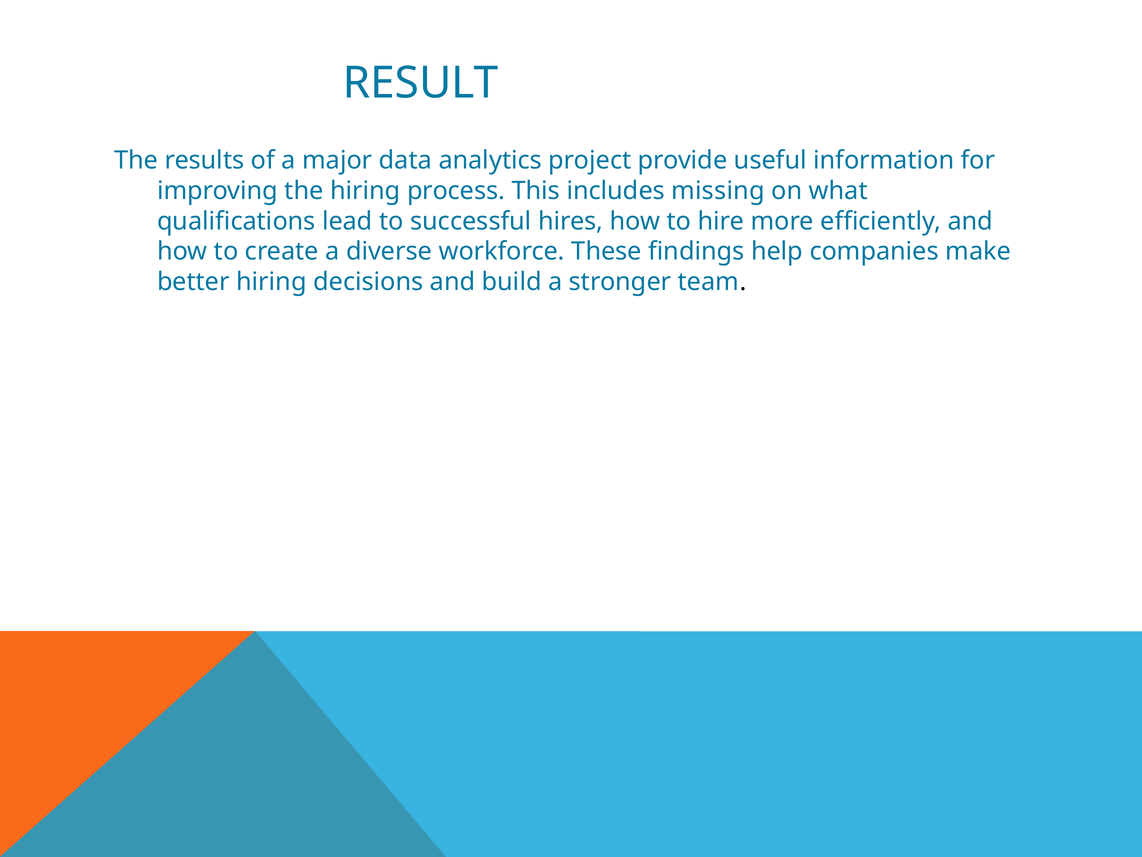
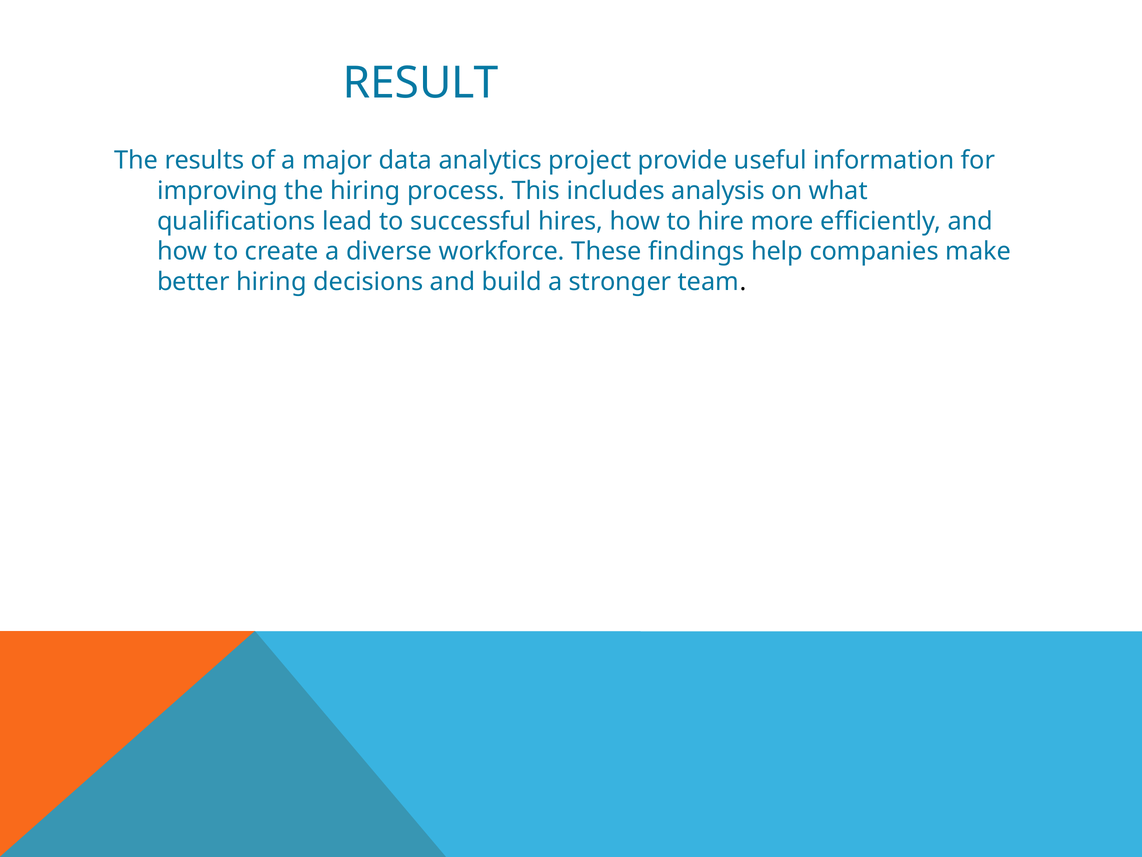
missing: missing -> analysis
